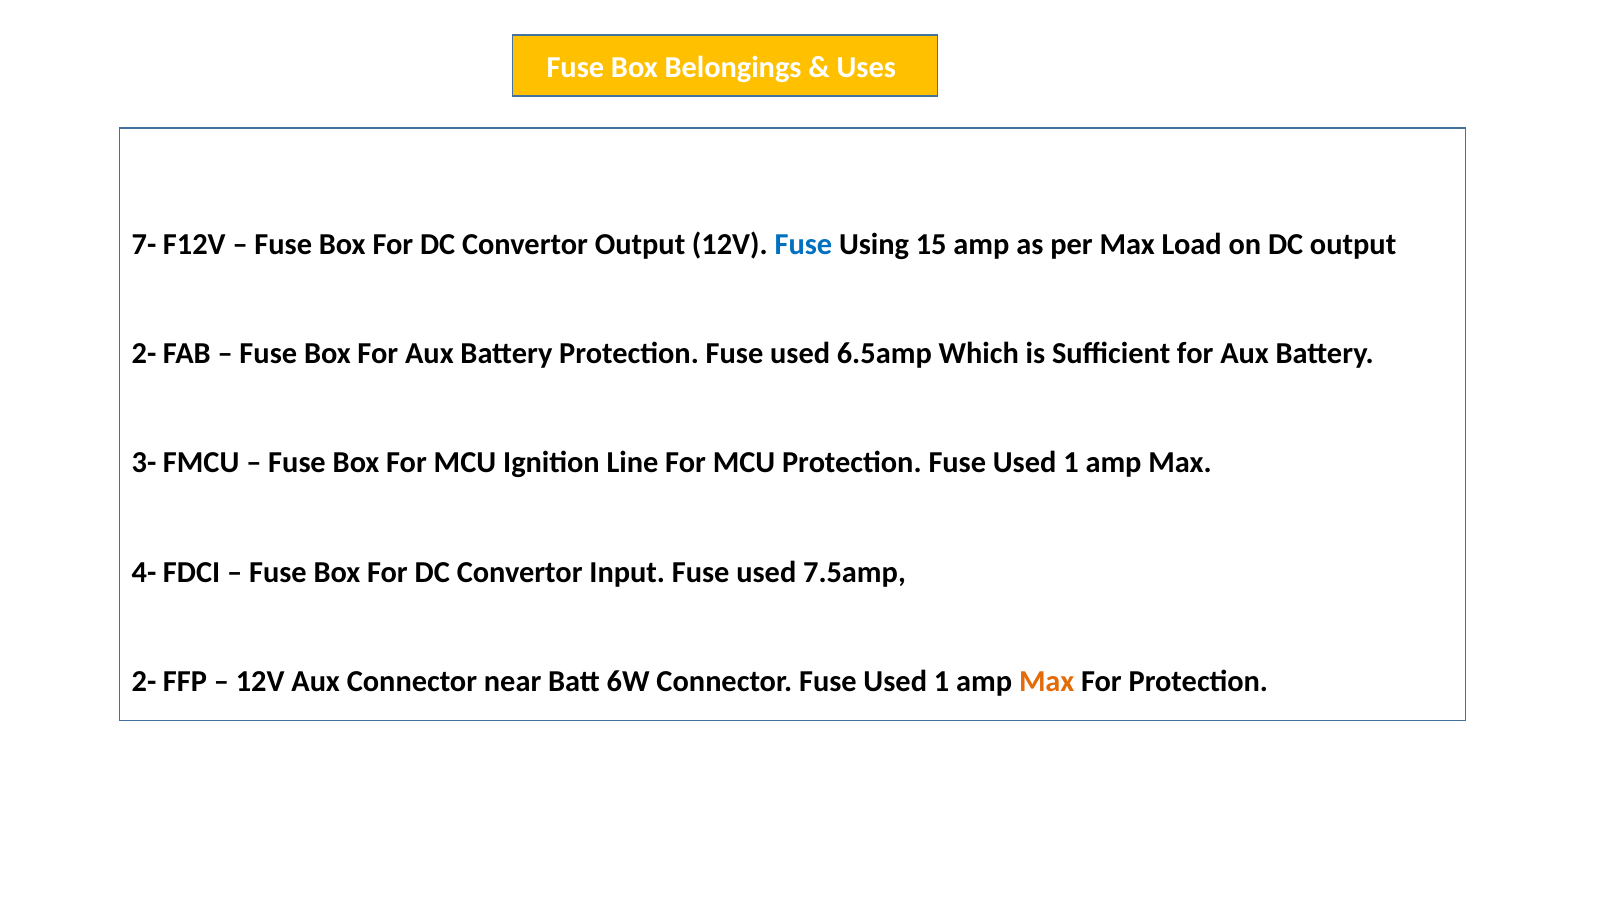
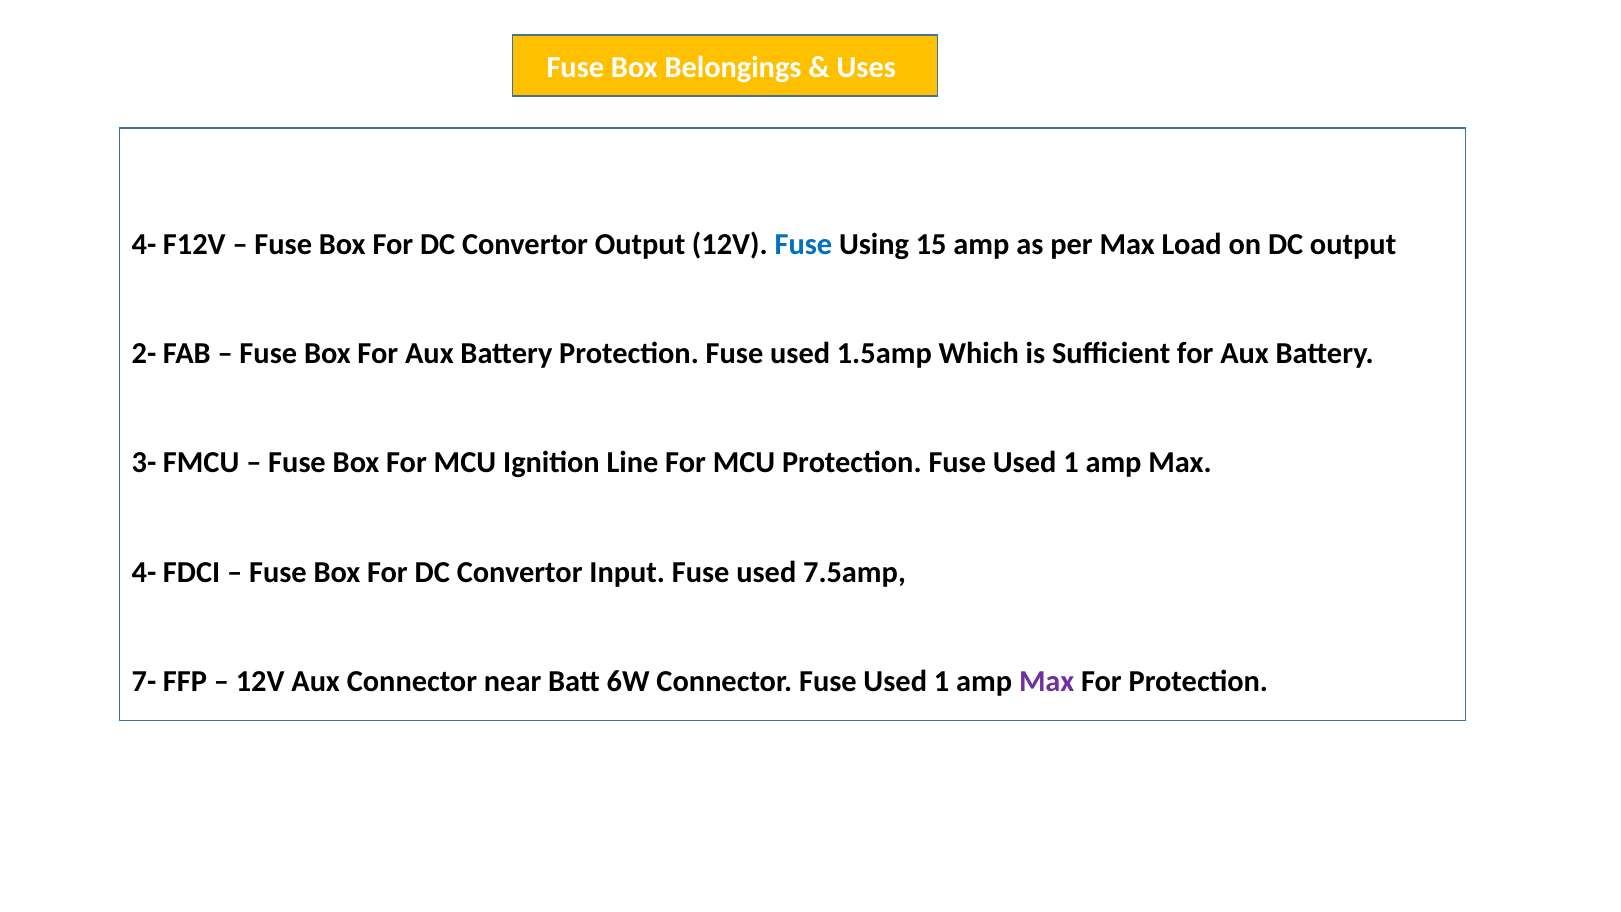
7- at (144, 244): 7- -> 4-
6.5amp: 6.5amp -> 1.5amp
2- at (144, 682): 2- -> 7-
Max at (1047, 682) colour: orange -> purple
